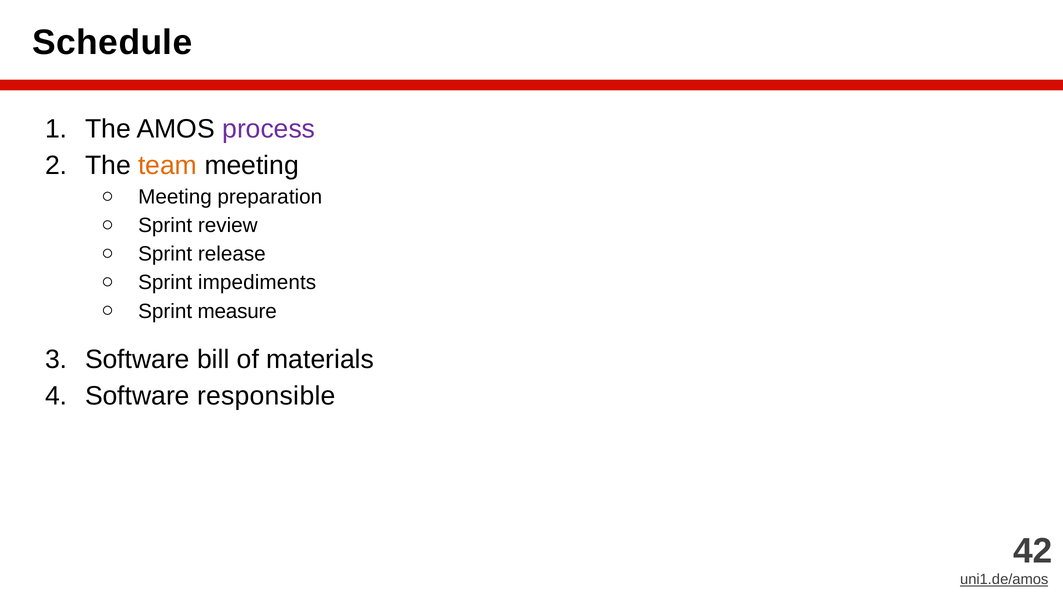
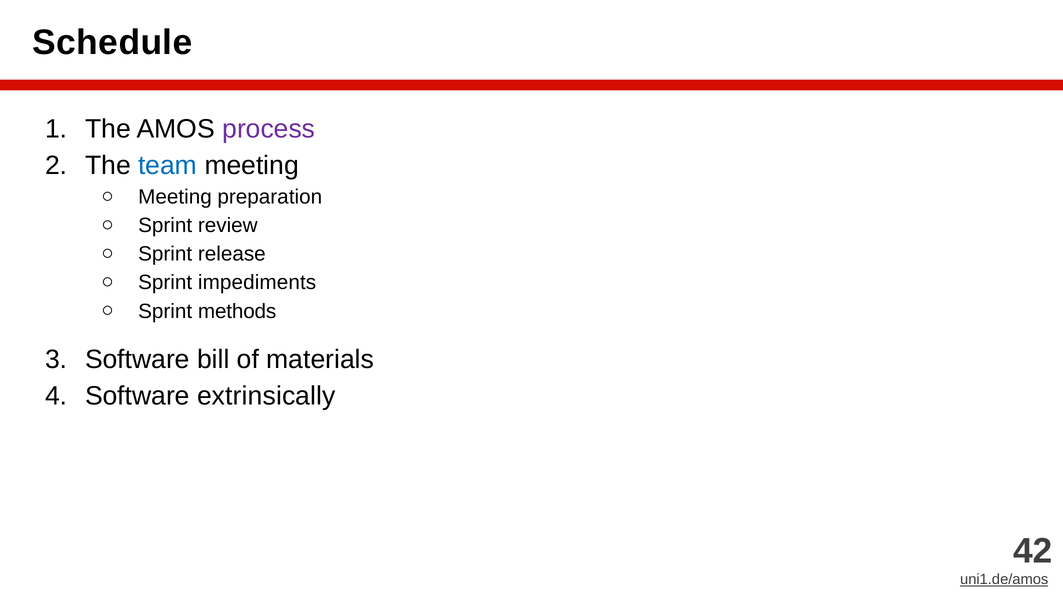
team colour: orange -> blue
measure: measure -> methods
responsible: responsible -> extrinsically
